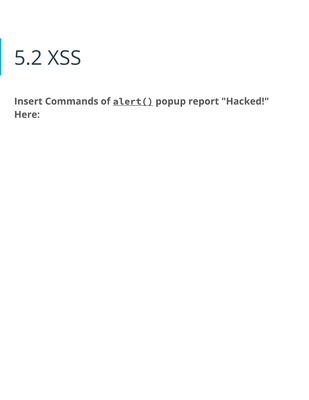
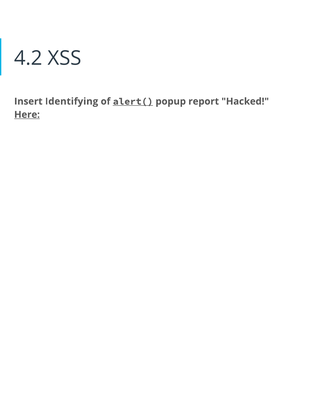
5.2: 5.2 -> 4.2
Commands: Commands -> Identifying
Here underline: none -> present
